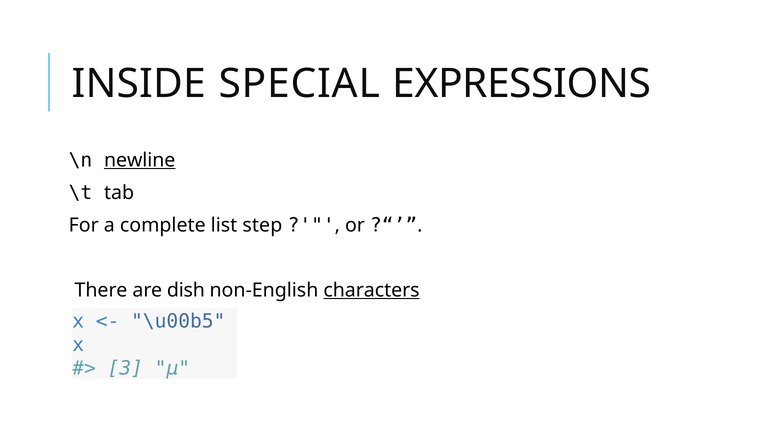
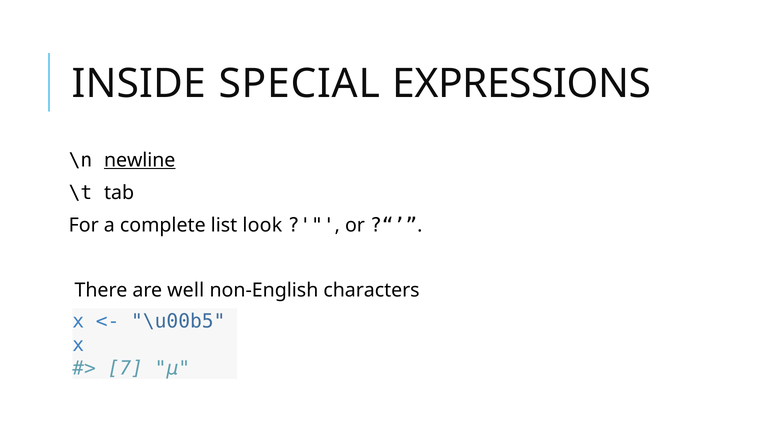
step: step -> look
dish: dish -> well
characters underline: present -> none
3: 3 -> 7
